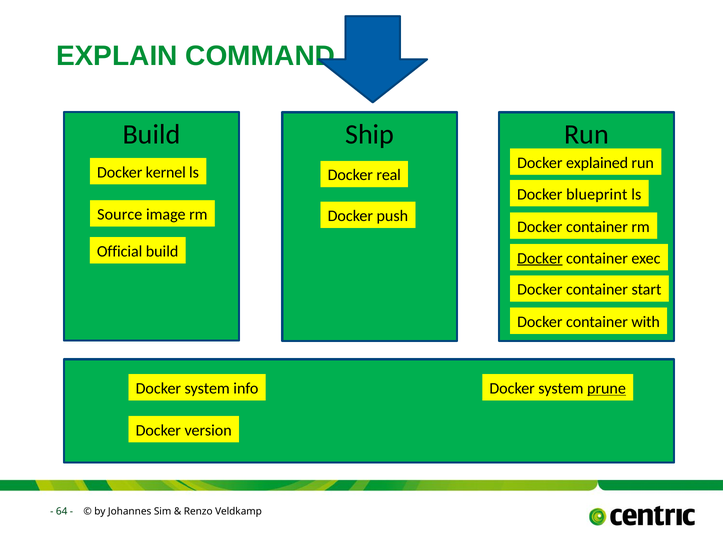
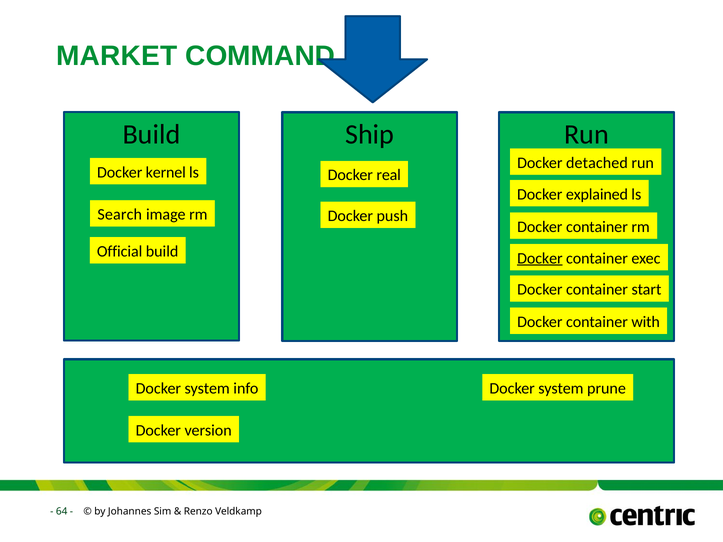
EXPLAIN: EXPLAIN -> MARKET
explained: explained -> detached
blueprint: blueprint -> explained
Source: Source -> Search
prune underline: present -> none
